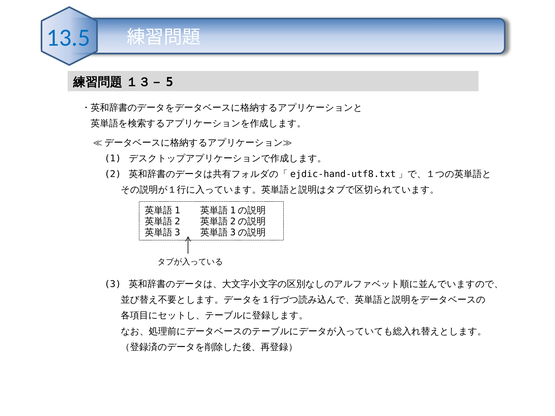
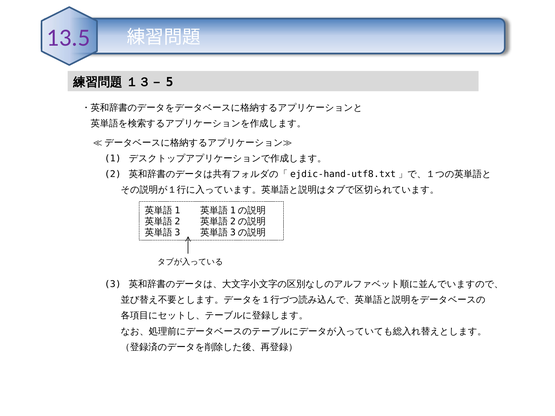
13.5 colour: blue -> purple
